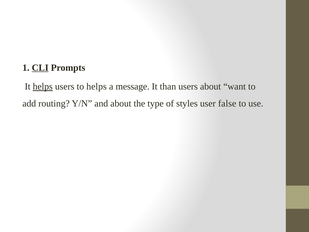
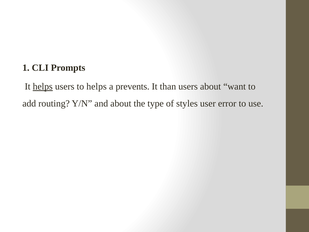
CLI underline: present -> none
message: message -> prevents
false: false -> error
